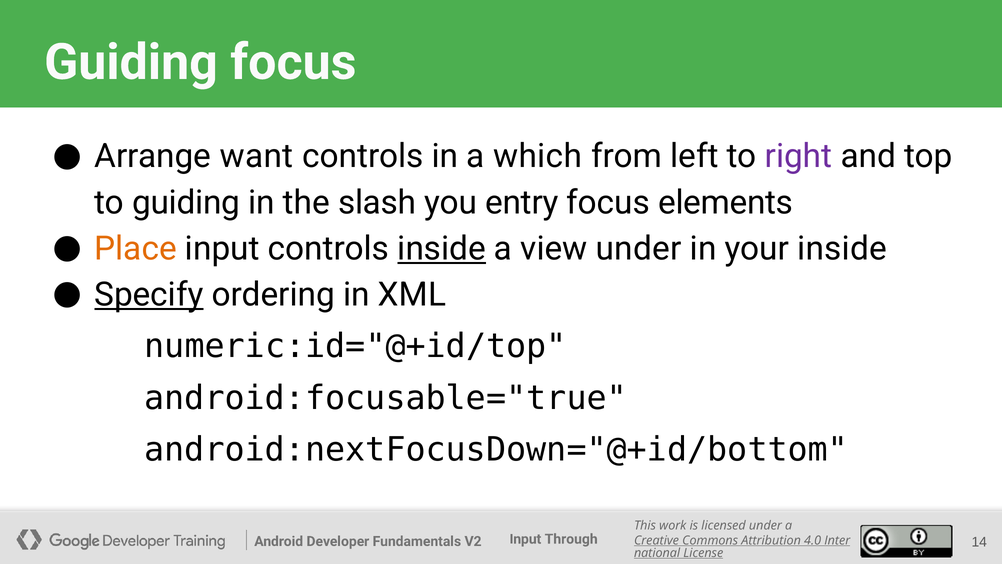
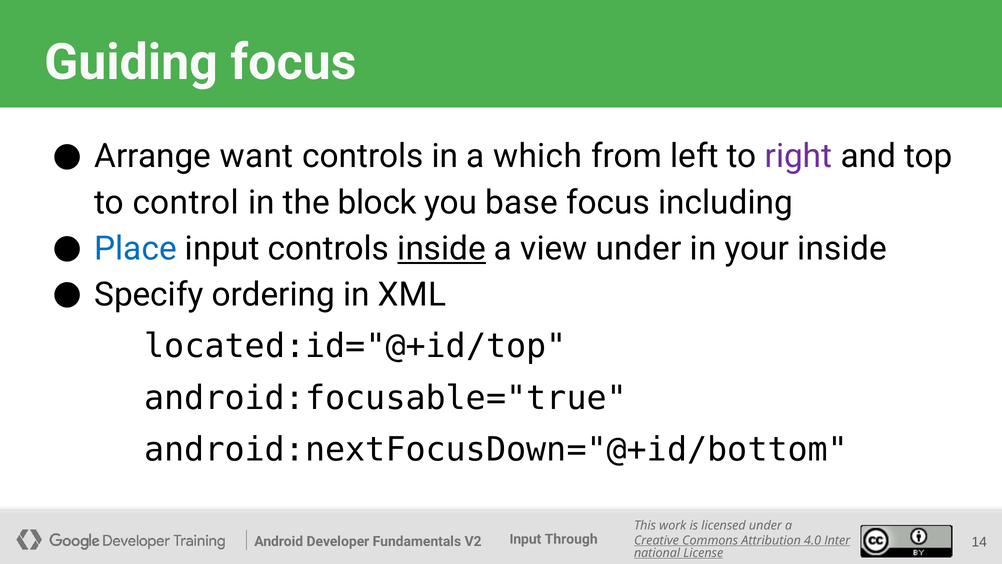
to guiding: guiding -> control
slash: slash -> block
entry: entry -> base
elements: elements -> including
Place colour: orange -> blue
Specify underline: present -> none
numeric:id="@+id/top: numeric:id="@+id/top -> located:id="@+id/top
